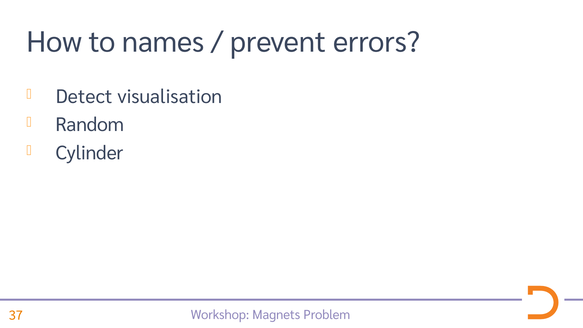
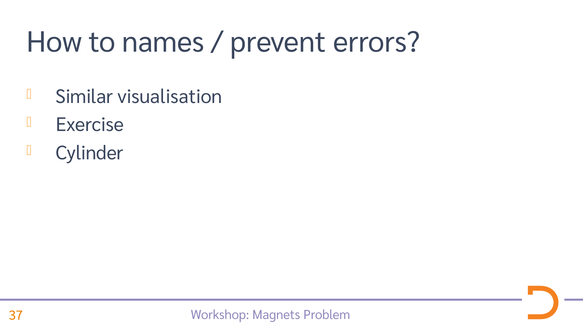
Detect: Detect -> Similar
Random: Random -> Exercise
